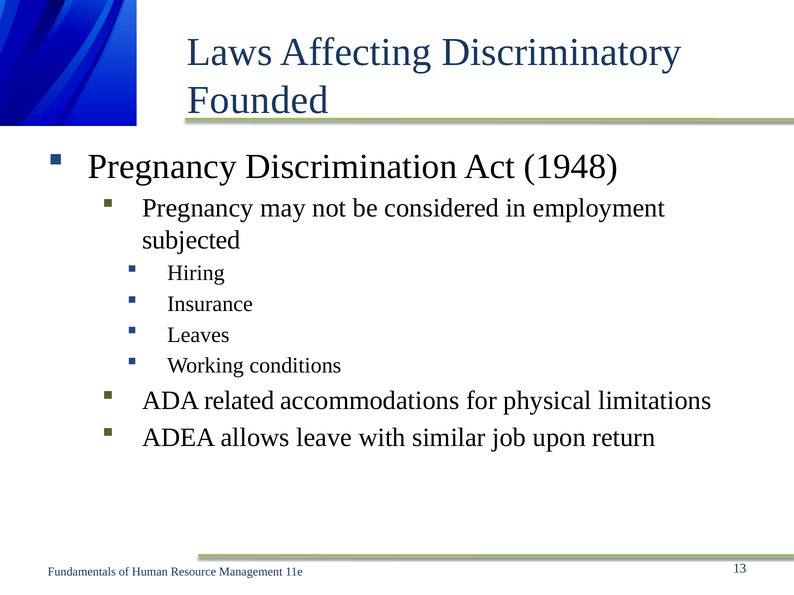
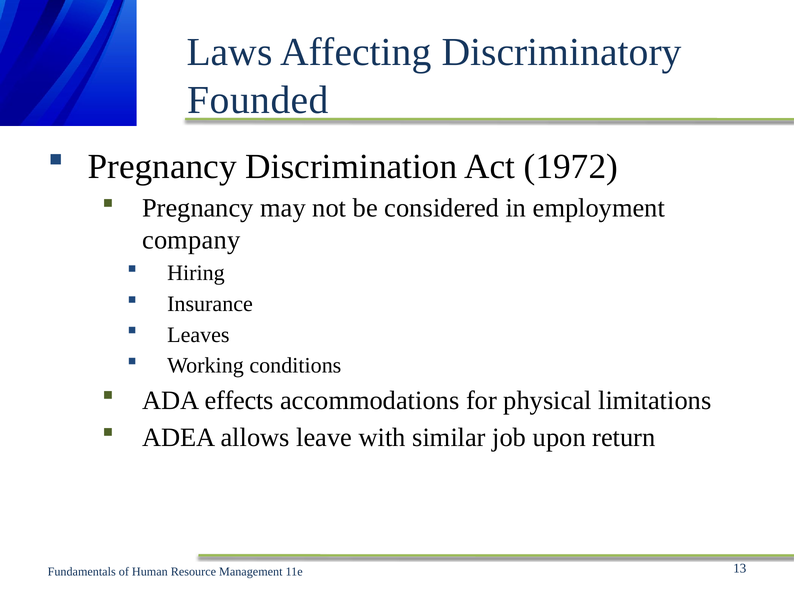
1948: 1948 -> 1972
subjected: subjected -> company
related: related -> effects
